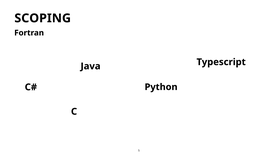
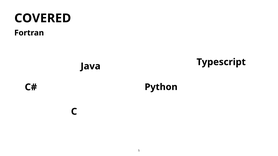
SCOPING: SCOPING -> COVERED
